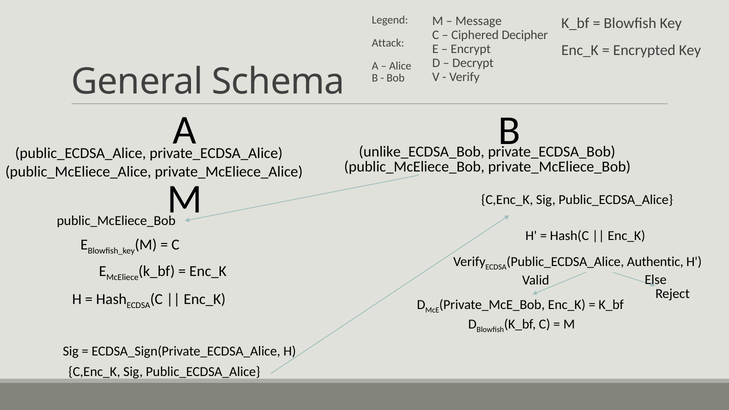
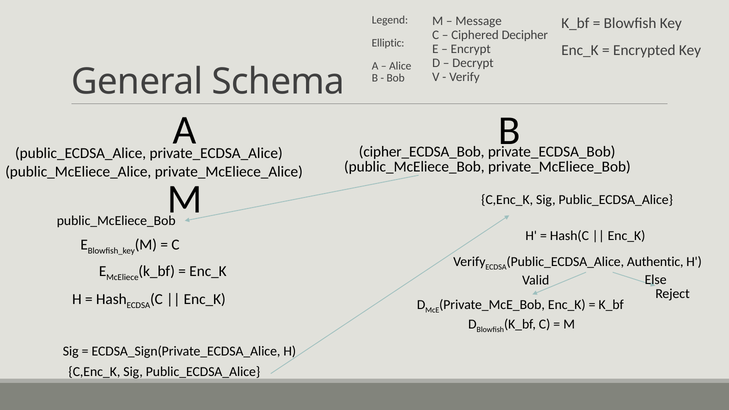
Attack: Attack -> Elliptic
unlike_ECDSA_Bob: unlike_ECDSA_Bob -> cipher_ECDSA_Bob
